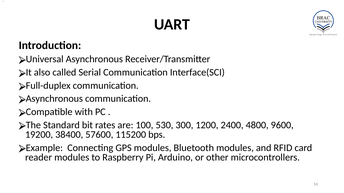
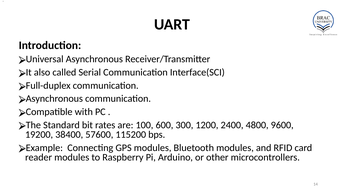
530: 530 -> 600
